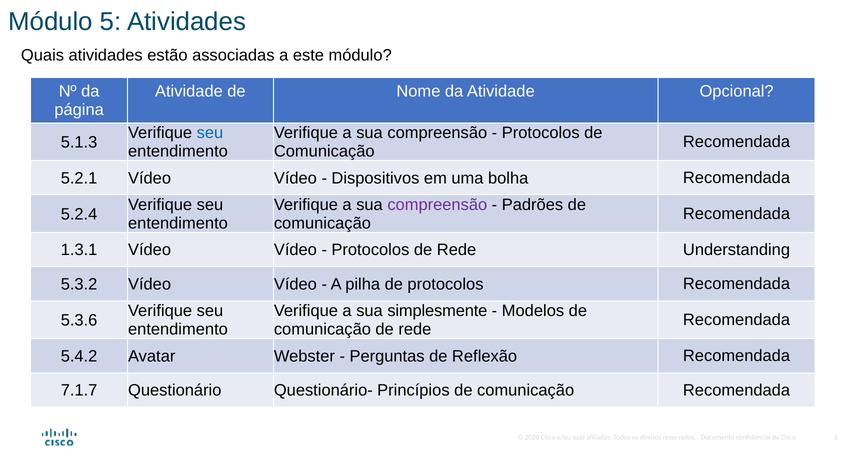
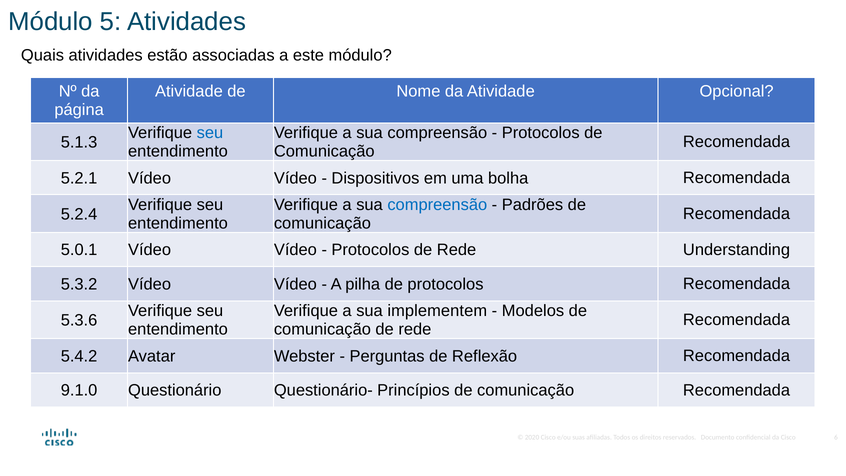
compreensão at (437, 205) colour: purple -> blue
1.3.1: 1.3.1 -> 5.0.1
simplesmente: simplesmente -> implementem
7.1.7: 7.1.7 -> 9.1.0
